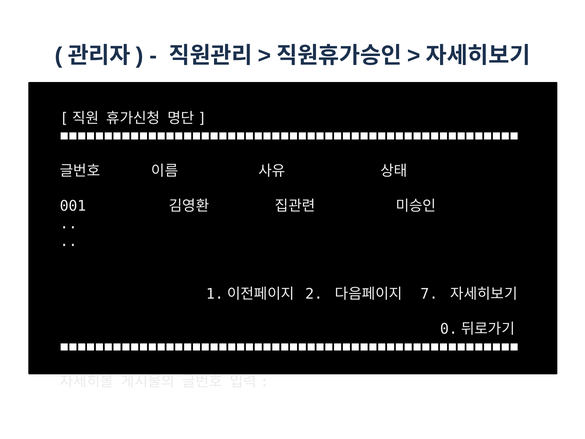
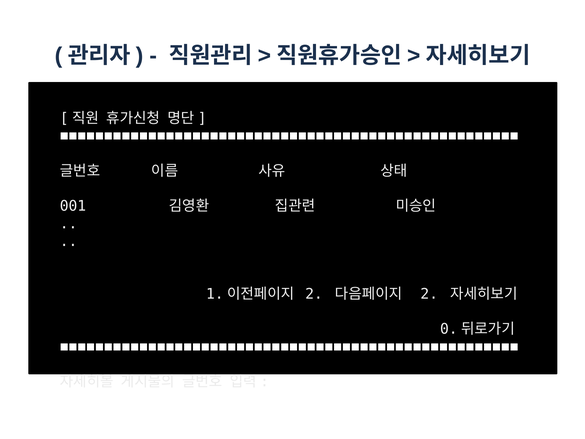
7 at (429, 294): 7 -> 2
